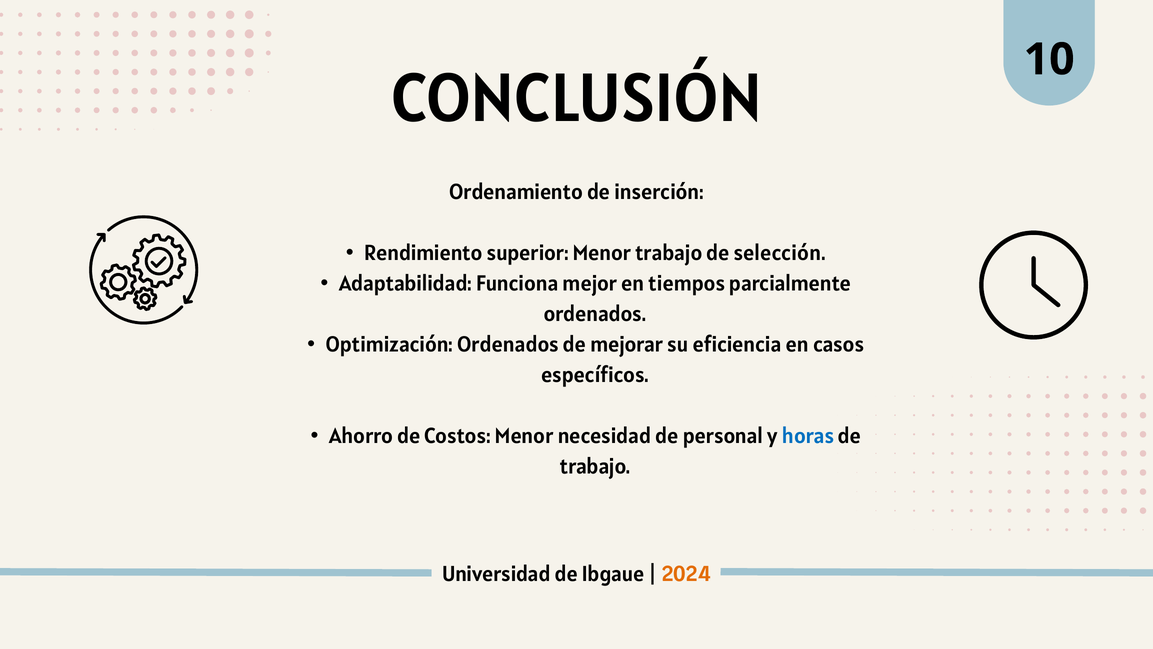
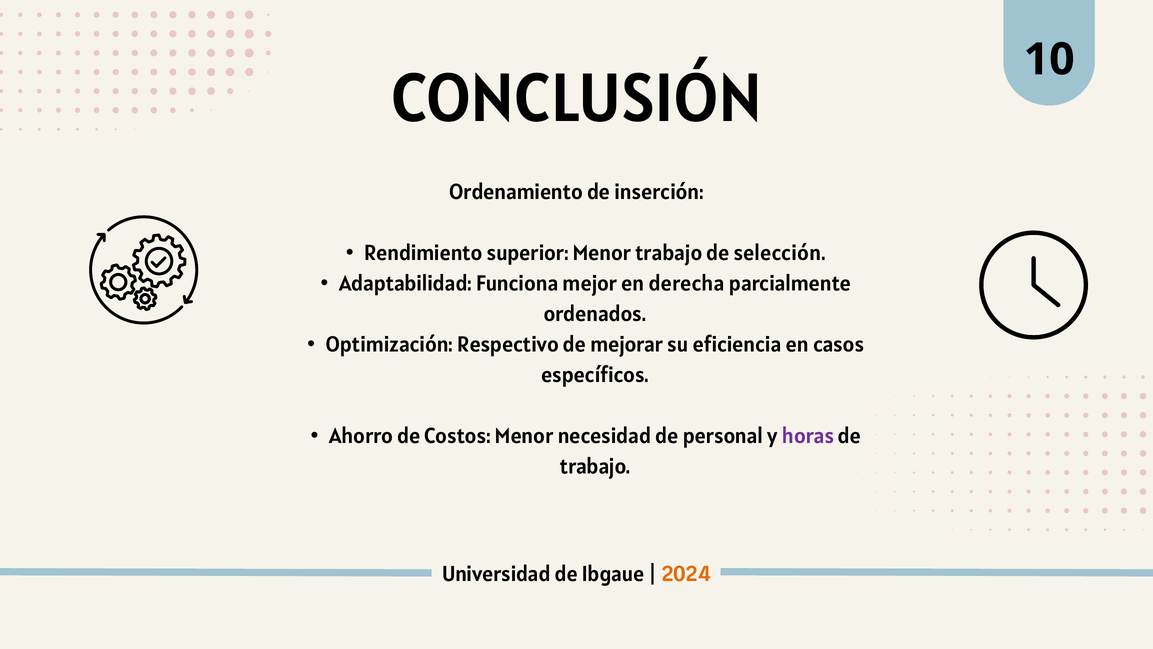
tiempos: tiempos -> derecha
Optimización Ordenados: Ordenados -> Respectivo
horas colour: blue -> purple
